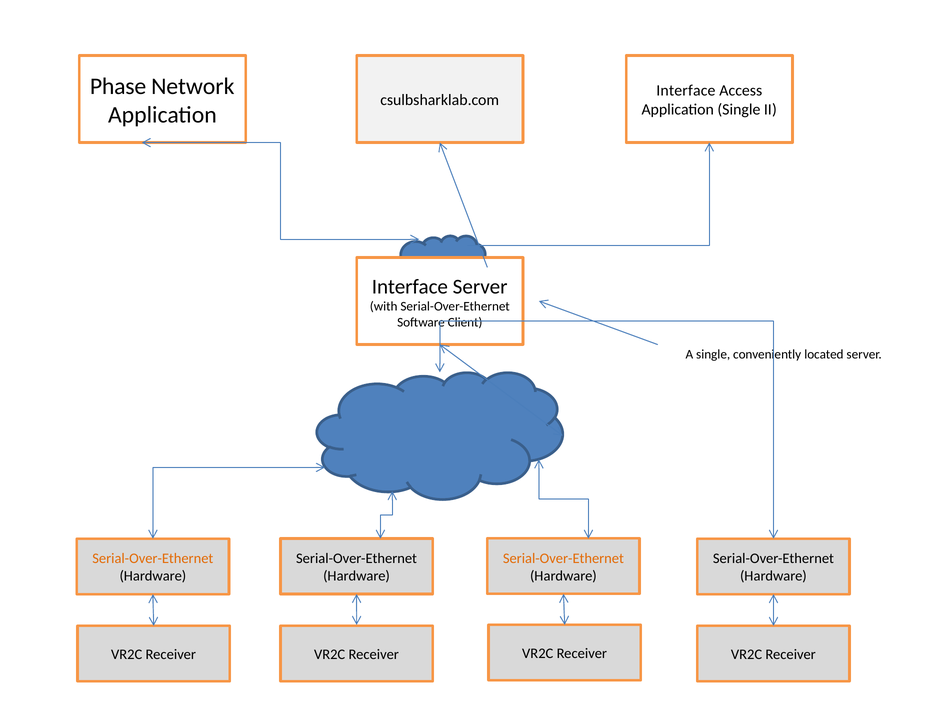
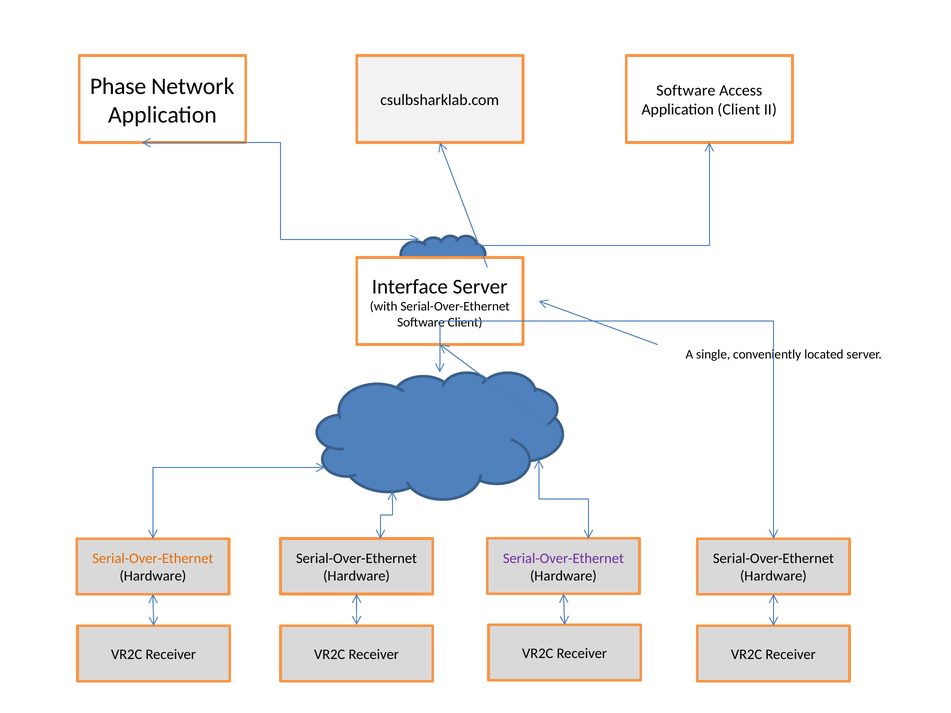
Interface at (686, 91): Interface -> Software
Application Single: Single -> Client
Serial-Over-Ethernet at (563, 559) colour: orange -> purple
